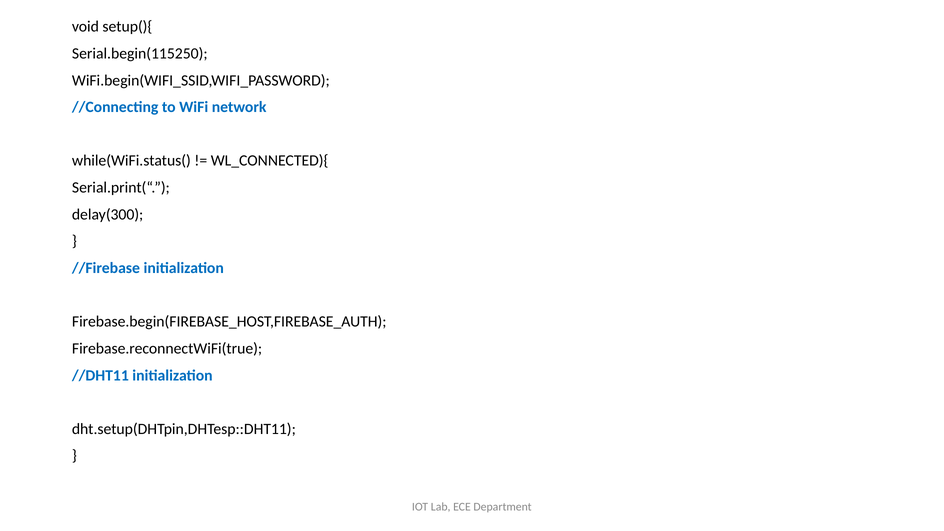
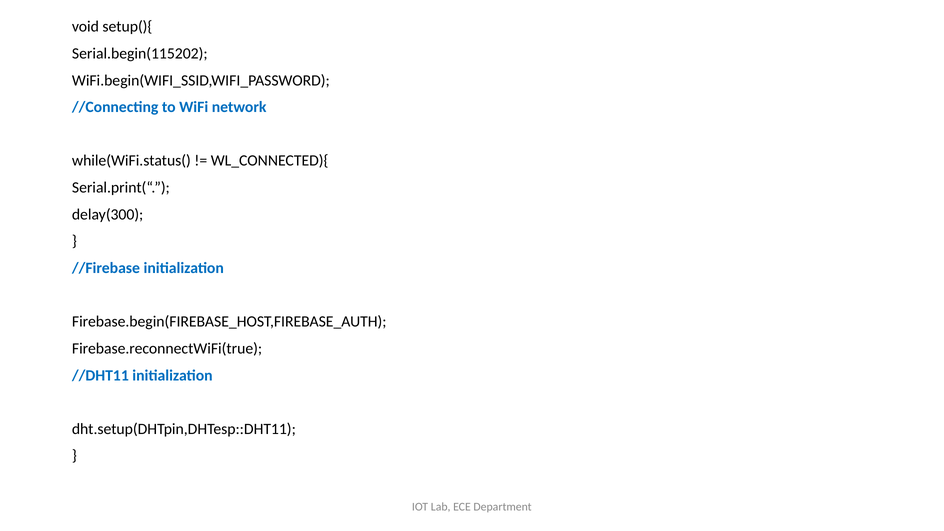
Serial.begin(115250: Serial.begin(115250 -> Serial.begin(115202
